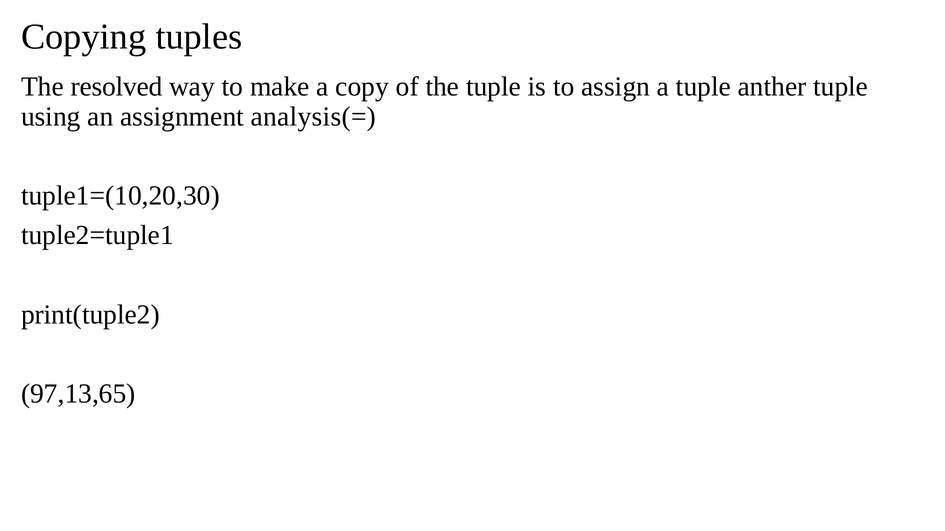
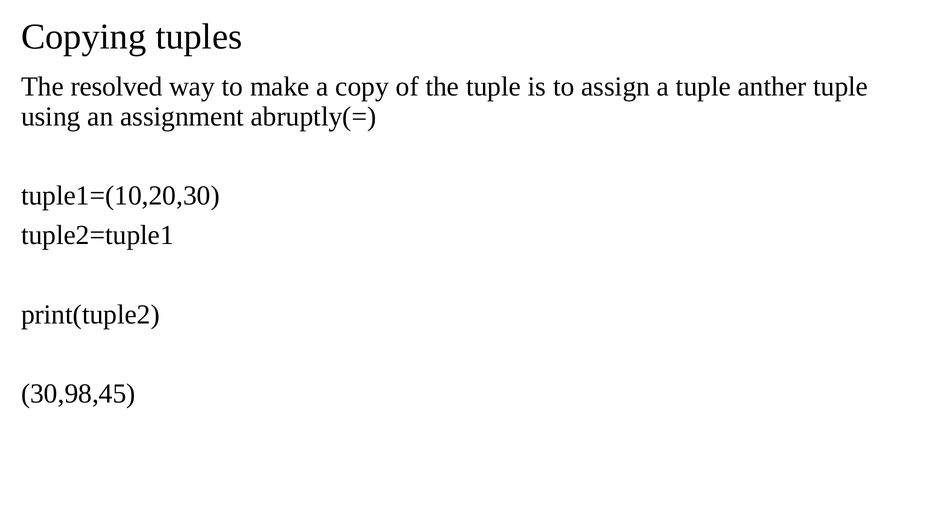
analysis(=: analysis(= -> abruptly(=
97,13,65: 97,13,65 -> 30,98,45
